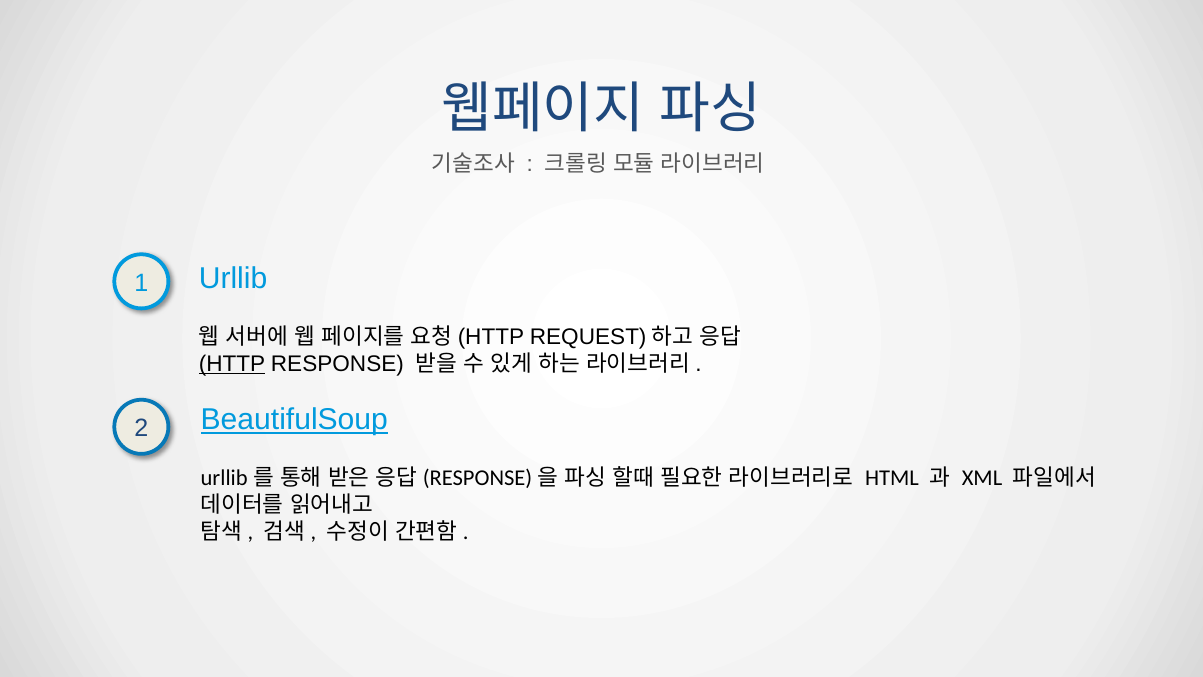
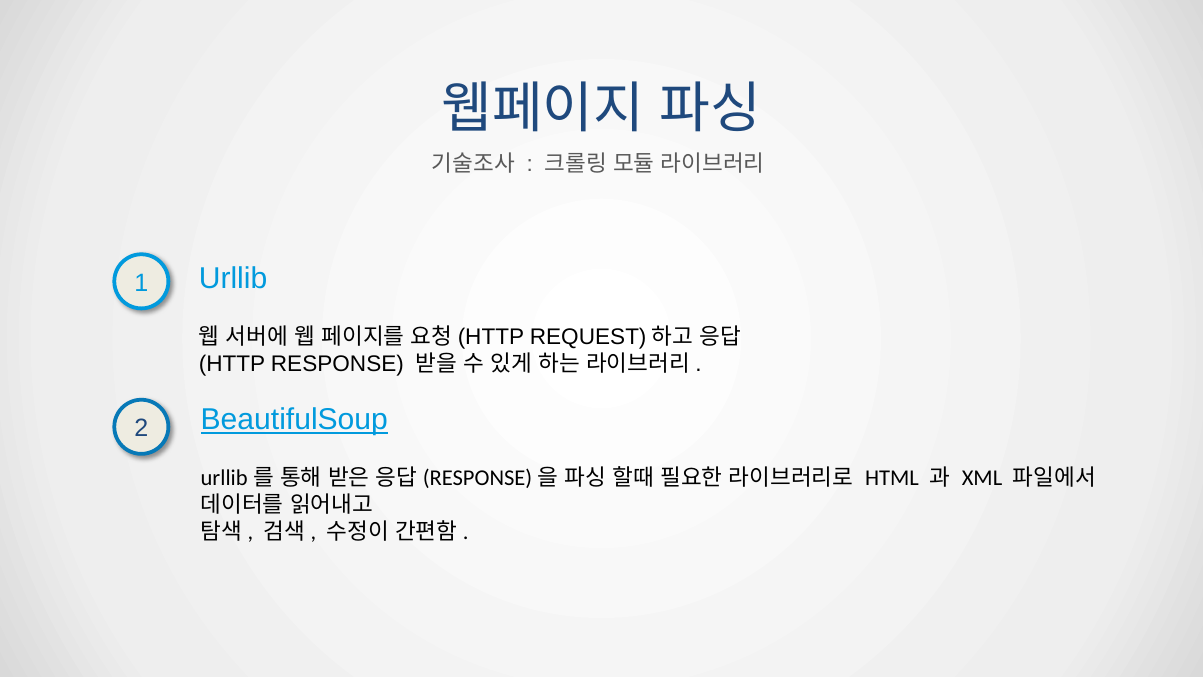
HTTP underline: present -> none
